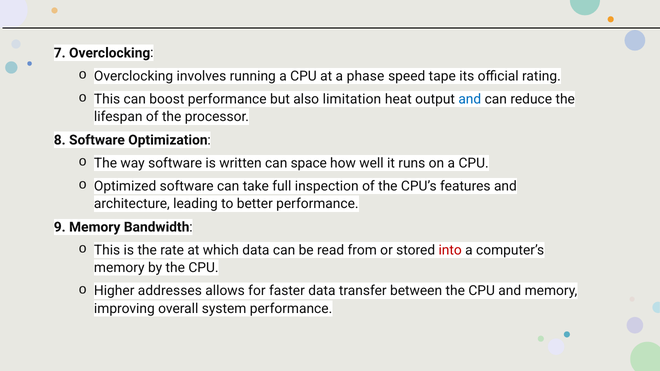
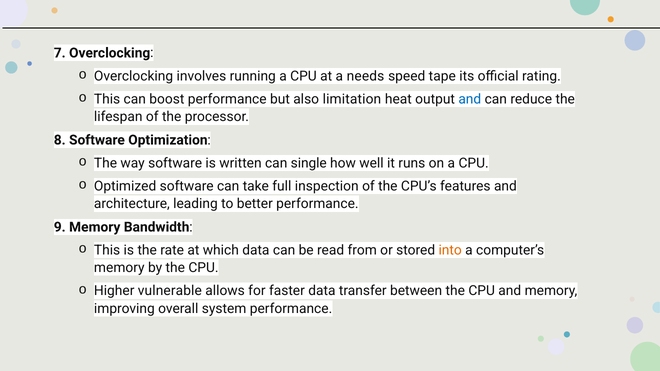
phase: phase -> needs
space: space -> single
into colour: red -> orange
addresses: addresses -> vulnerable
